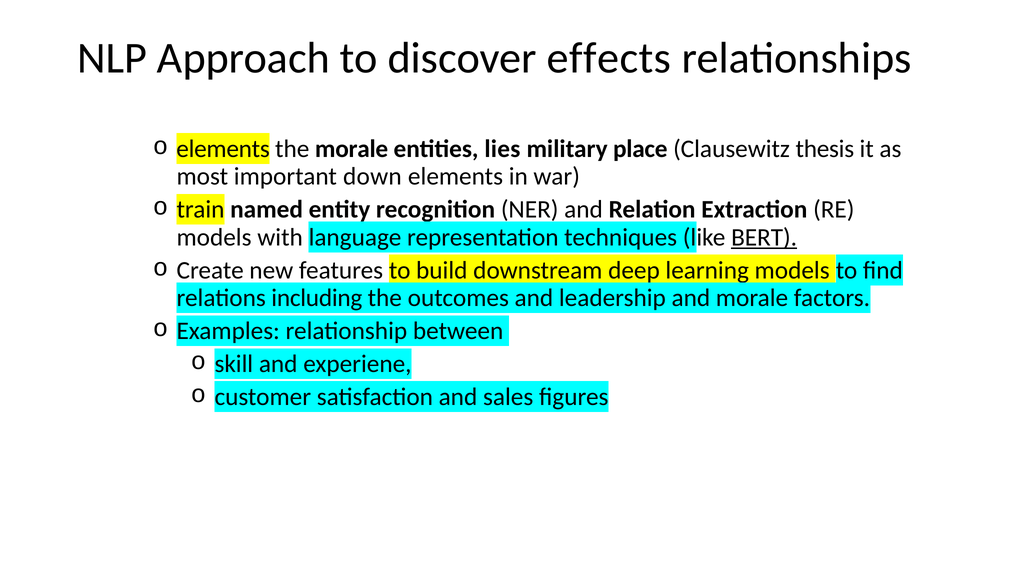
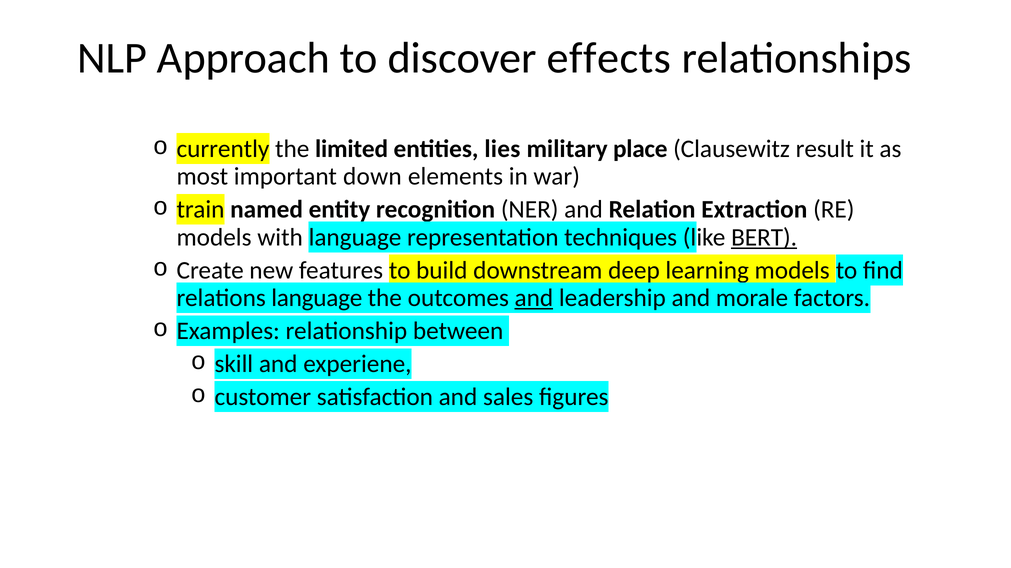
elements at (223, 149): elements -> currently
the morale: morale -> limited
thesis: thesis -> result
relations including: including -> language
and at (534, 298) underline: none -> present
